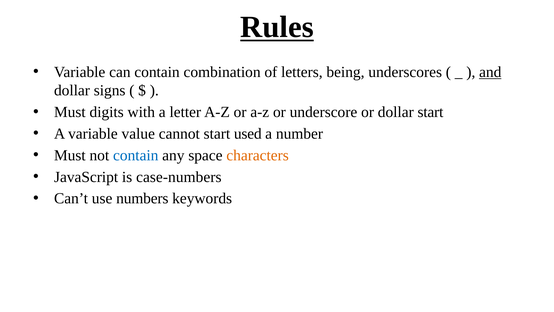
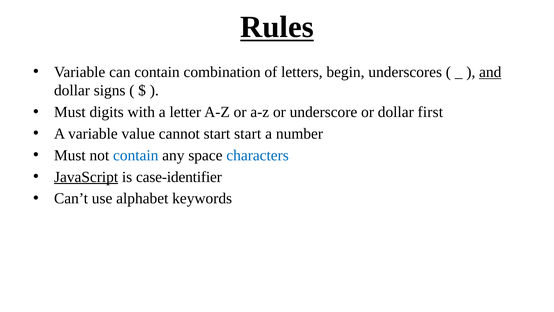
being: being -> begin
dollar start: start -> first
start used: used -> start
characters colour: orange -> blue
JavaScript underline: none -> present
case-numbers: case-numbers -> case-identifier
numbers: numbers -> alphabet
